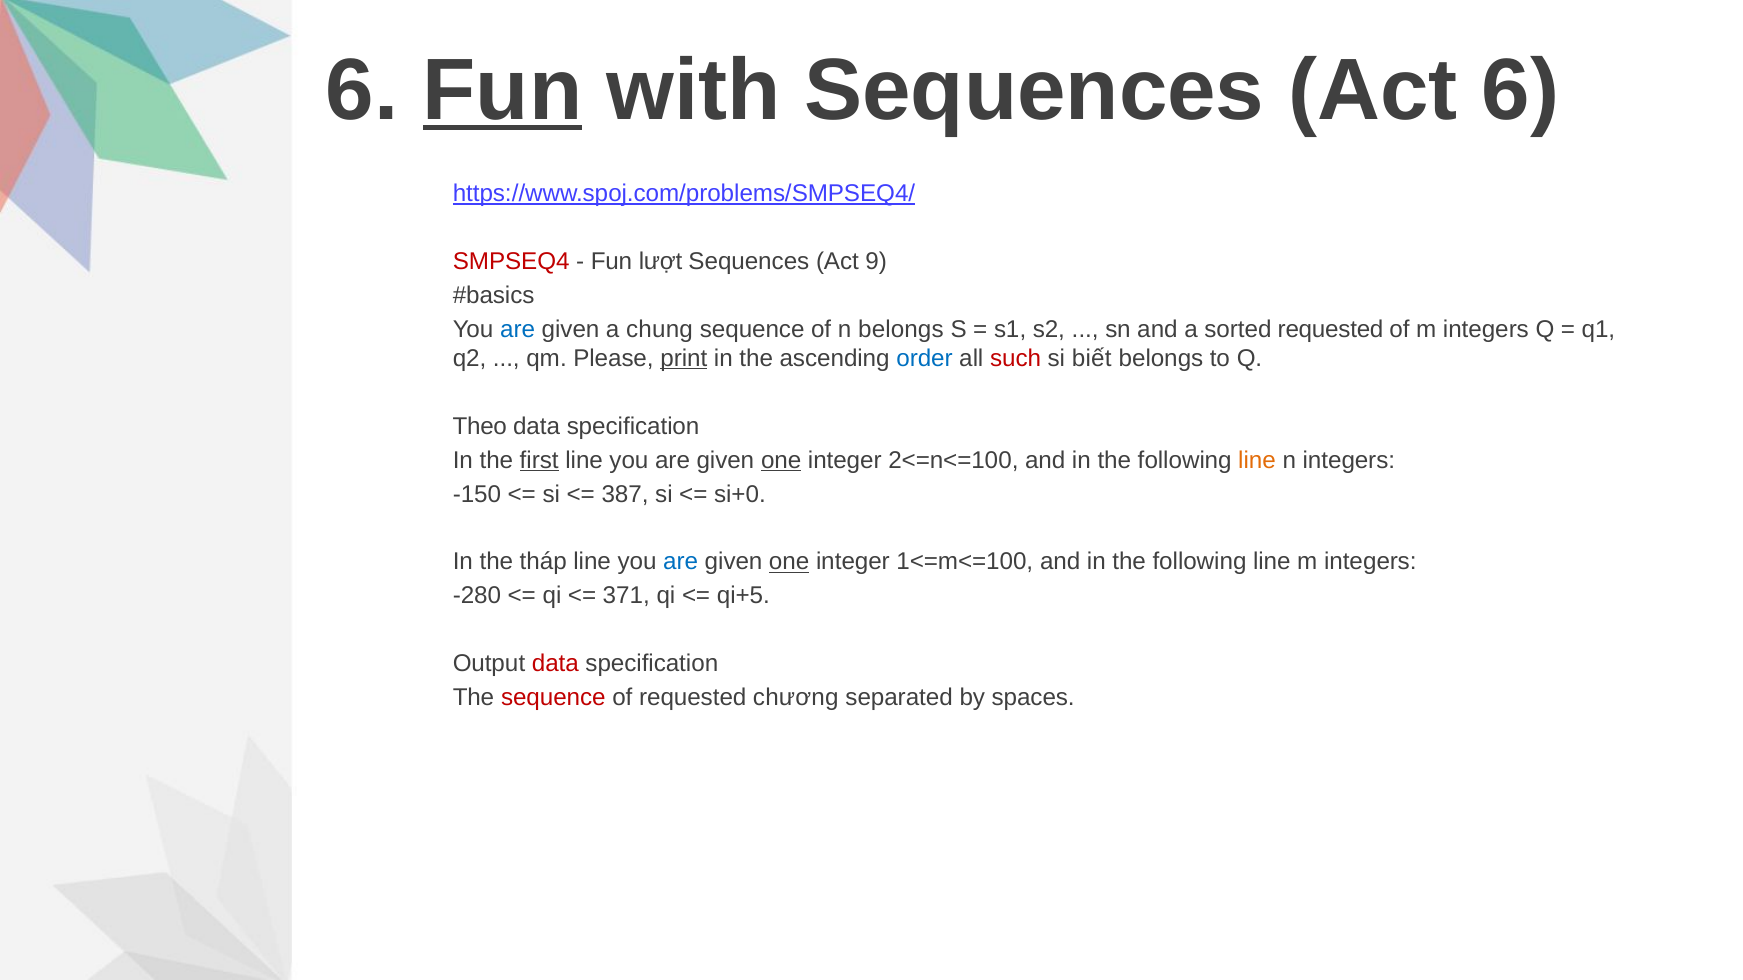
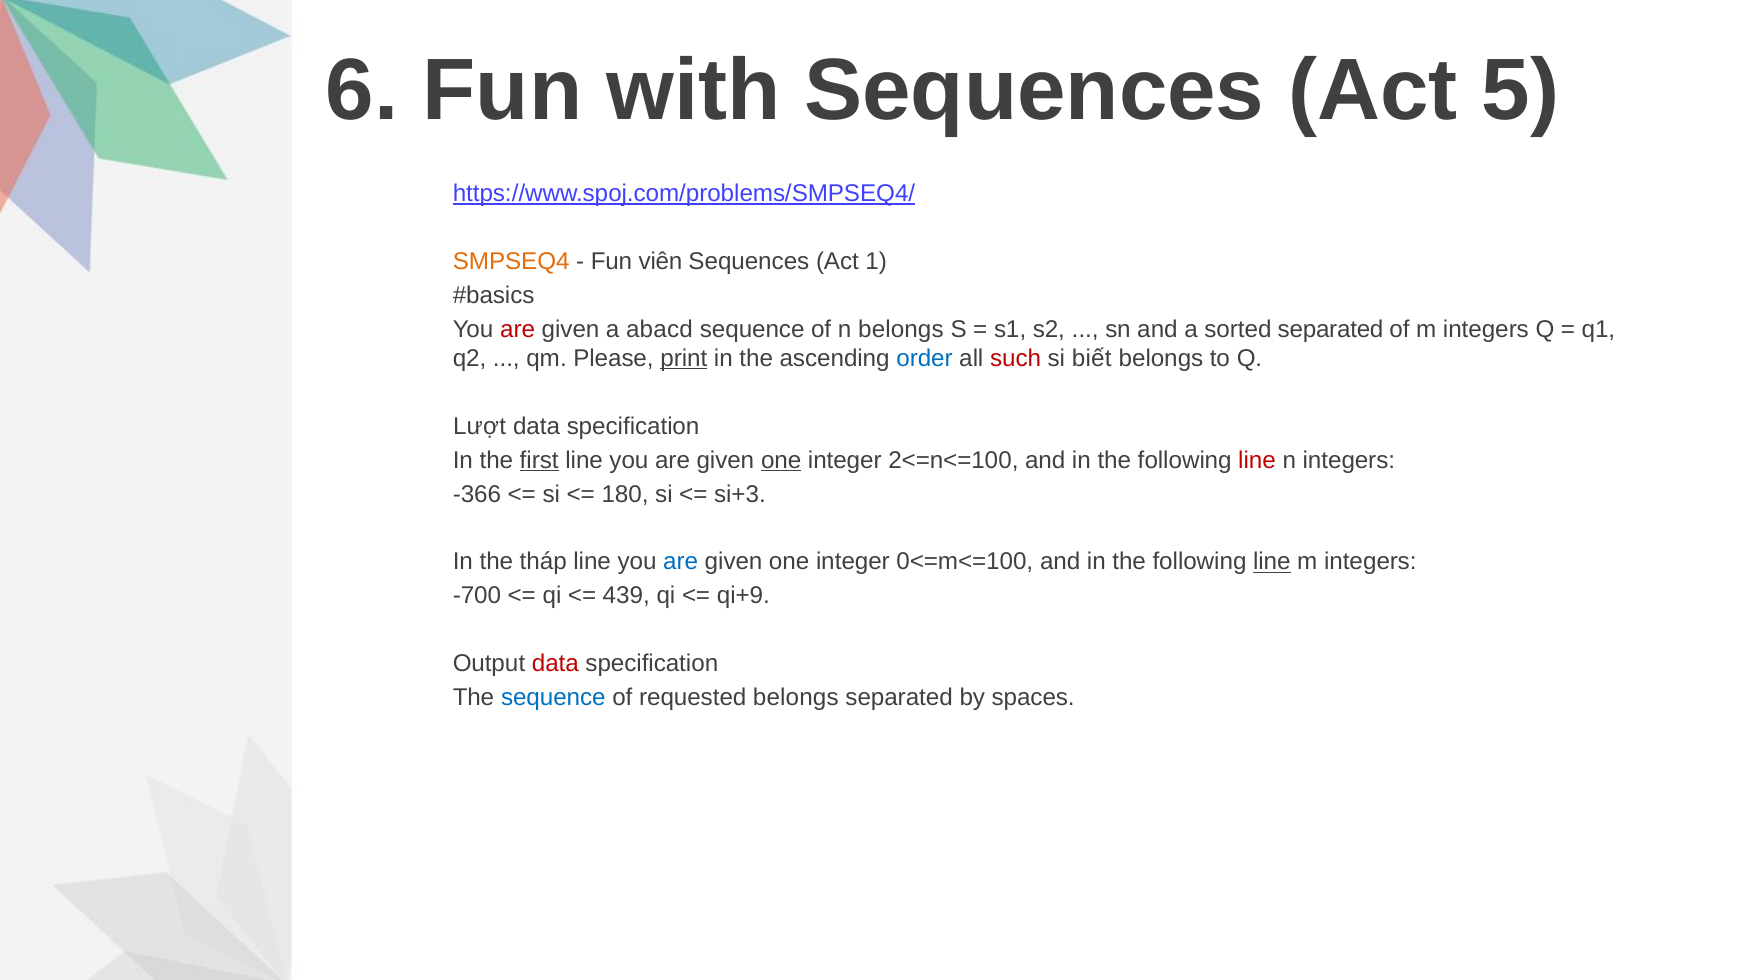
Fun at (502, 90) underline: present -> none
Act 6: 6 -> 5
SMPSEQ4 colour: red -> orange
lượt: lượt -> viên
9: 9 -> 1
are at (518, 329) colour: blue -> red
chung: chung -> abacd
sorted requested: requested -> separated
Theo: Theo -> Lượt
line at (1257, 460) colour: orange -> red
-150: -150 -> -366
387: 387 -> 180
si+0: si+0 -> si+3
one at (789, 562) underline: present -> none
1<=m<=100: 1<=m<=100 -> 0<=m<=100
line at (1272, 562) underline: none -> present
-280: -280 -> -700
371: 371 -> 439
qi+5: qi+5 -> qi+9
sequence at (553, 698) colour: red -> blue
requested chương: chương -> belongs
